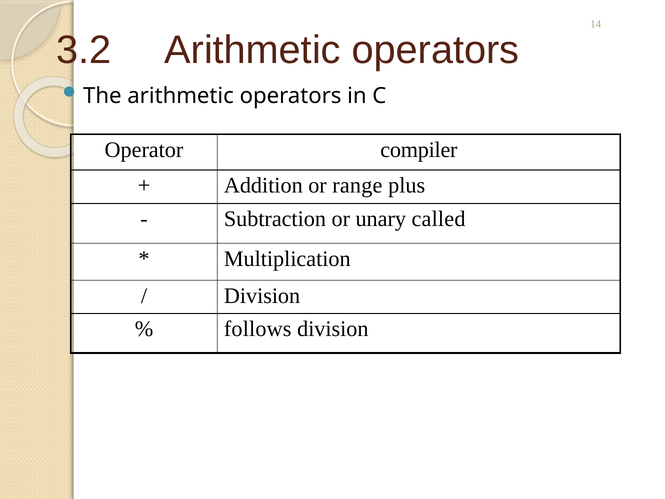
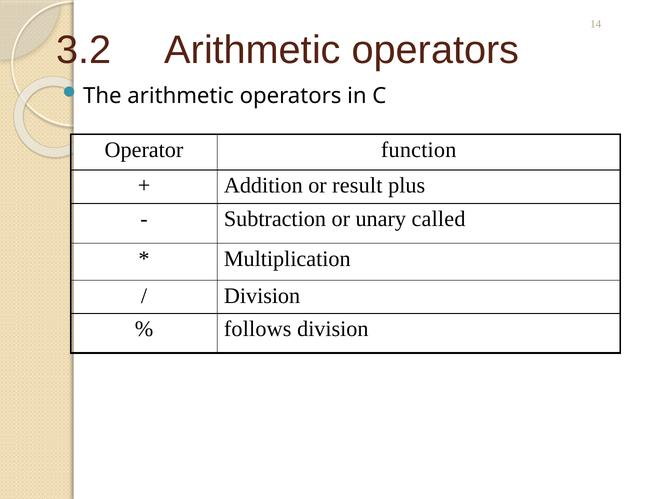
compiler: compiler -> function
range: range -> result
